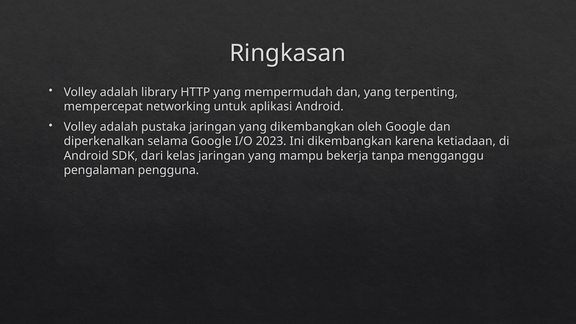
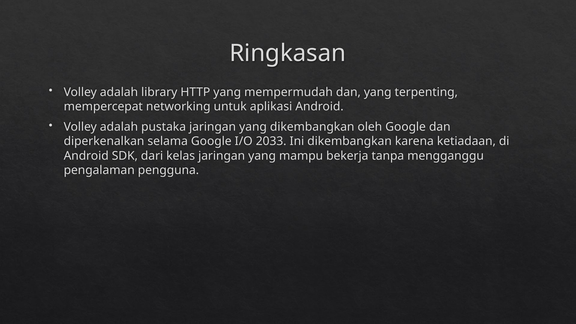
2023: 2023 -> 2033
